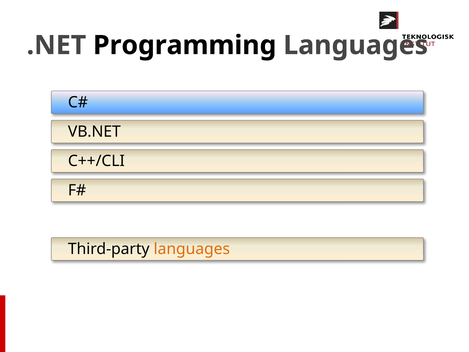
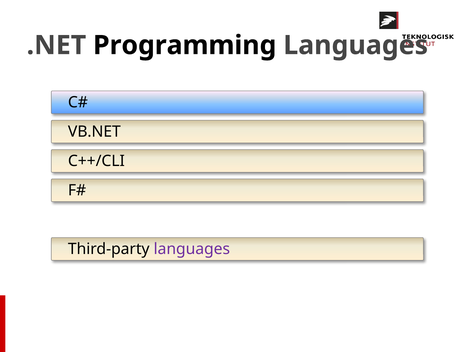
languages at (192, 249) colour: orange -> purple
